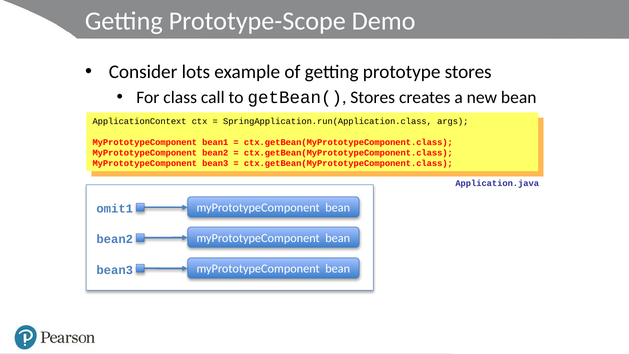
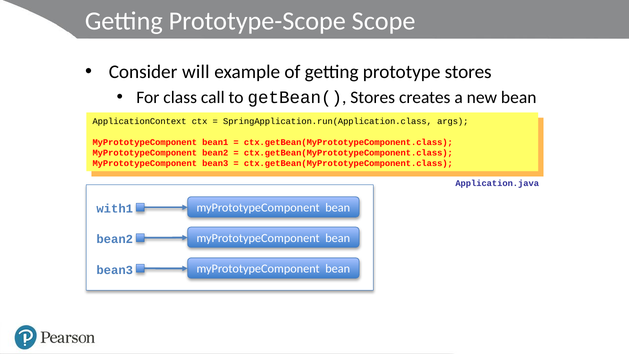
Demo: Demo -> Scope
lots: lots -> will
omit1: omit1 -> with1
